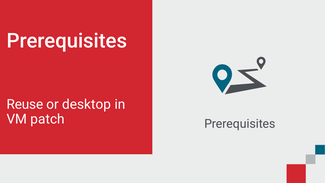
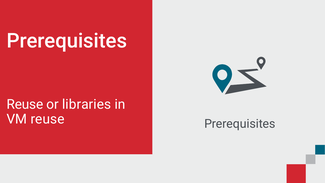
desktop: desktop -> libraries
VM patch: patch -> reuse
